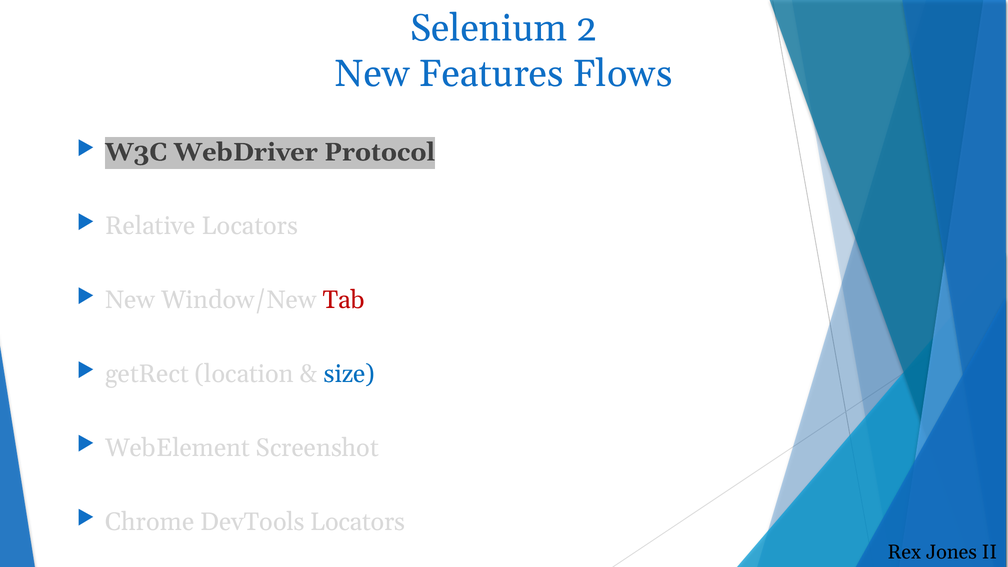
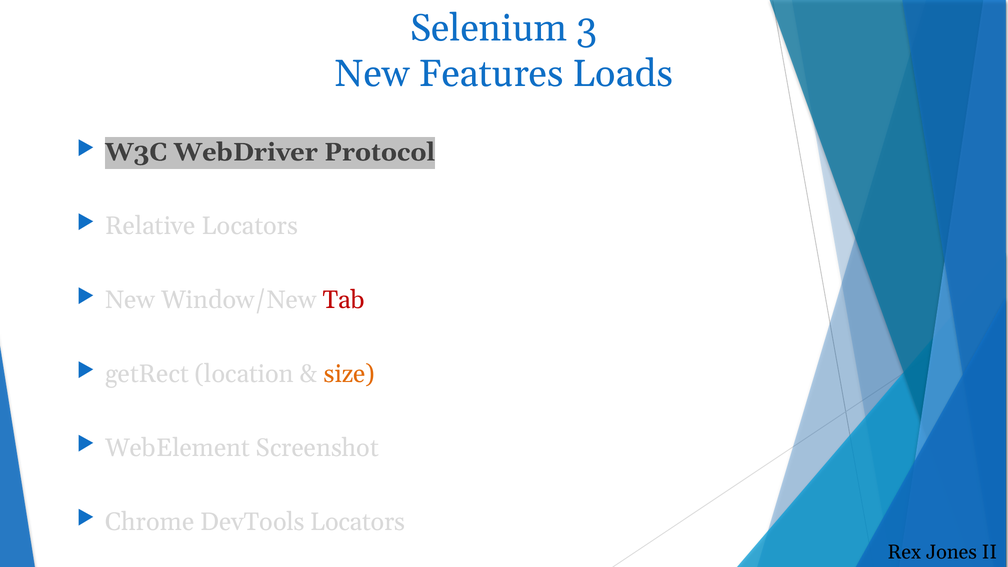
2: 2 -> 3
Flows: Flows -> Loads
size colour: blue -> orange
